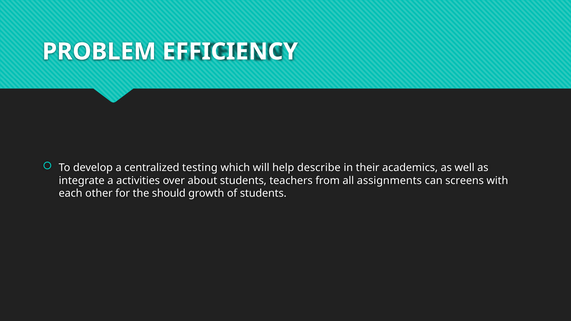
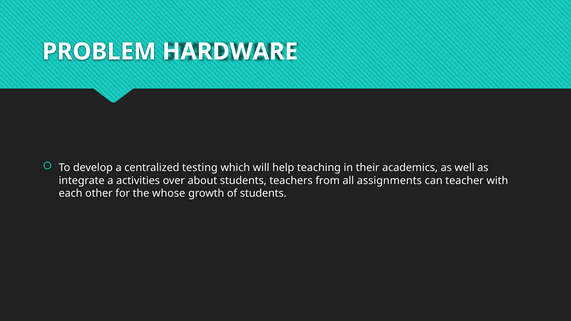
EFFICIENCY: EFFICIENCY -> HARDWARE
describe: describe -> teaching
screens: screens -> teacher
should: should -> whose
